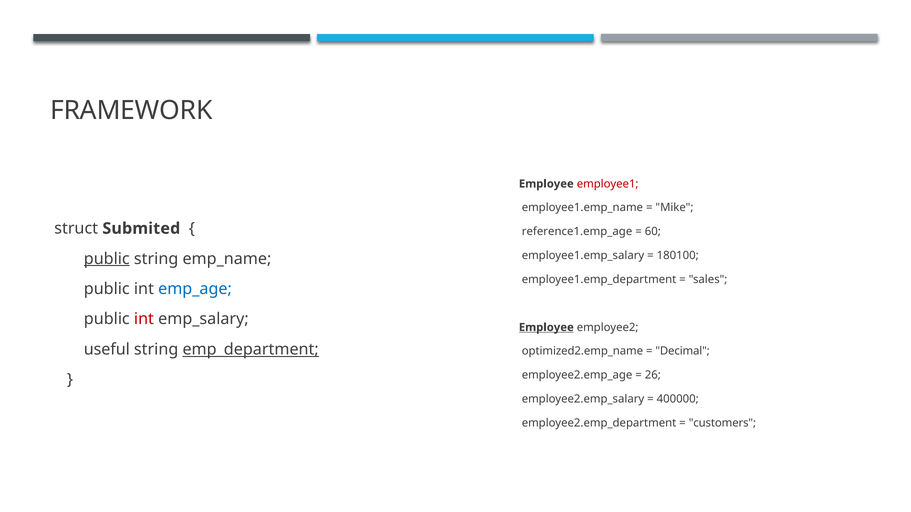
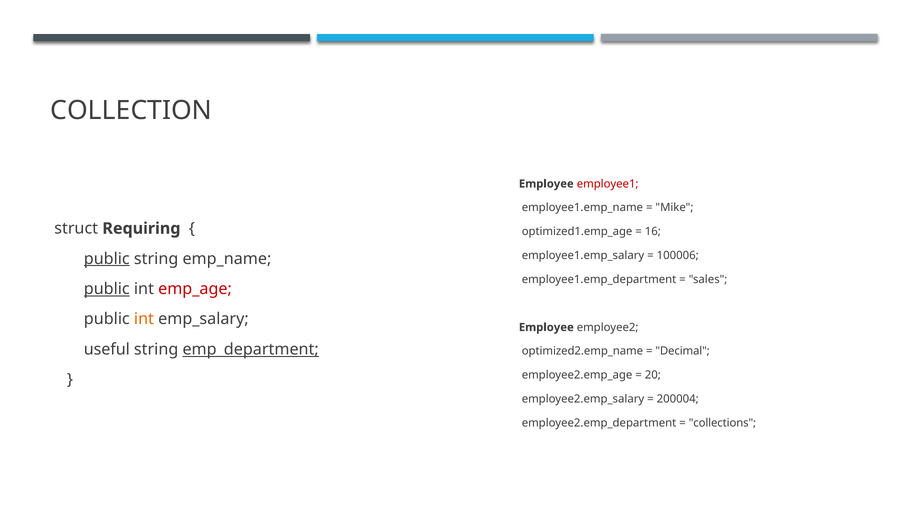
FRAMEWORK: FRAMEWORK -> COLLECTION
Submited: Submited -> Requiring
reference1.emp_age: reference1.emp_age -> optimized1.emp_age
60: 60 -> 16
180100: 180100 -> 100006
public at (107, 289) underline: none -> present
emp_age colour: blue -> red
int at (144, 319) colour: red -> orange
Employee at (546, 328) underline: present -> none
26: 26 -> 20
400000: 400000 -> 200004
customers: customers -> collections
